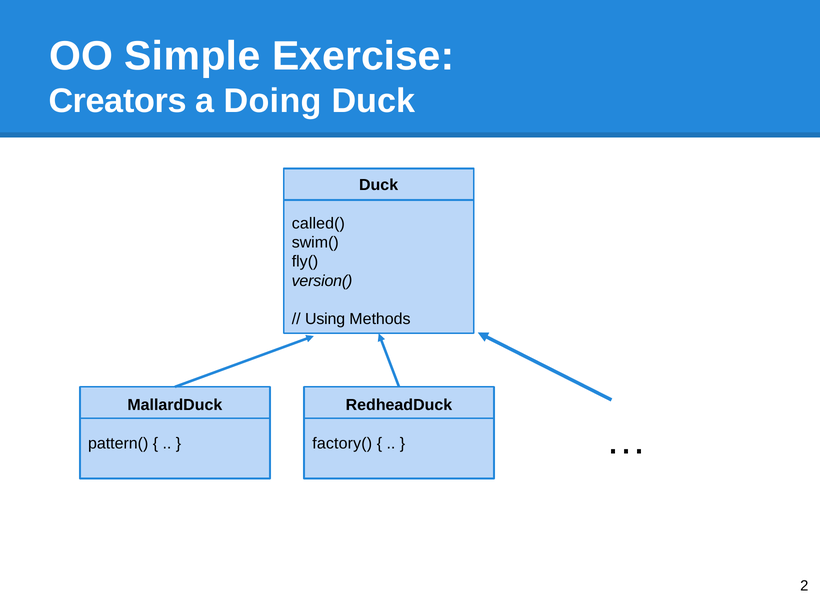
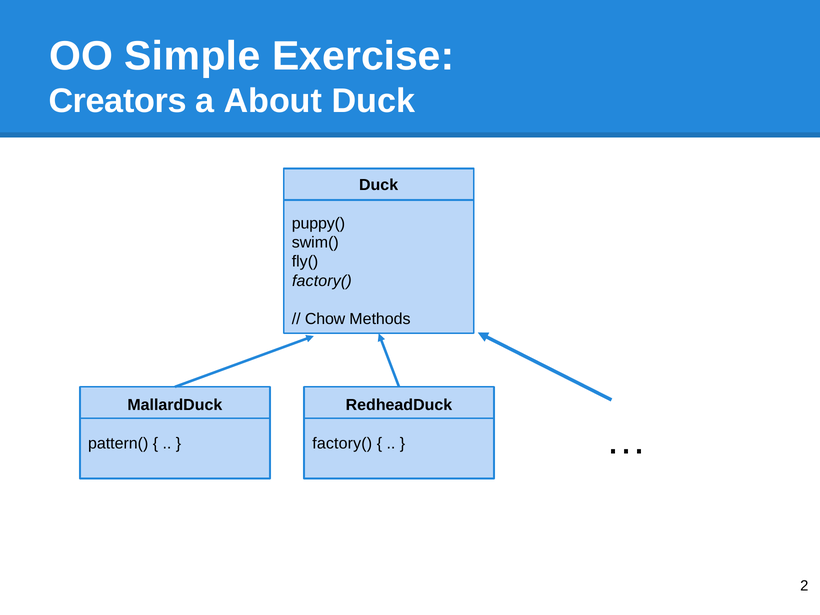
Doing: Doing -> About
called(: called( -> puppy(
version( at (322, 281): version( -> factory(
Using: Using -> Chow
